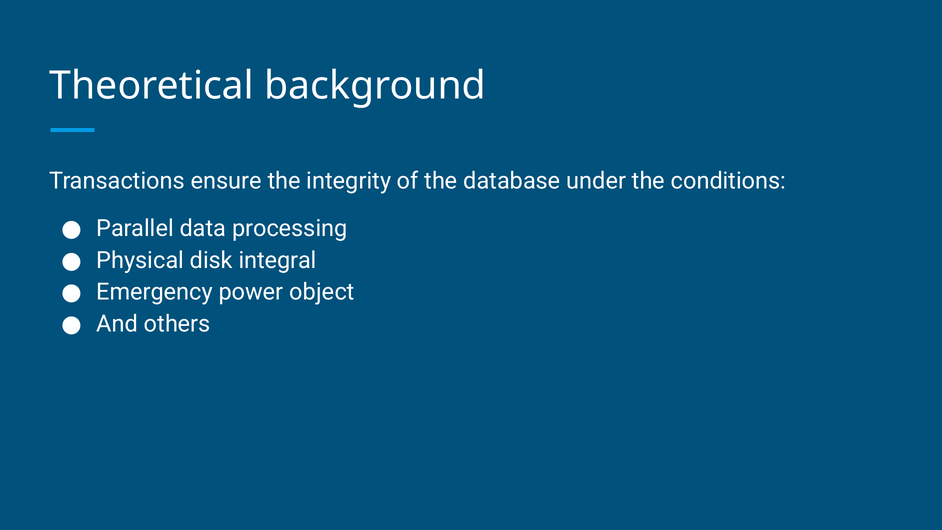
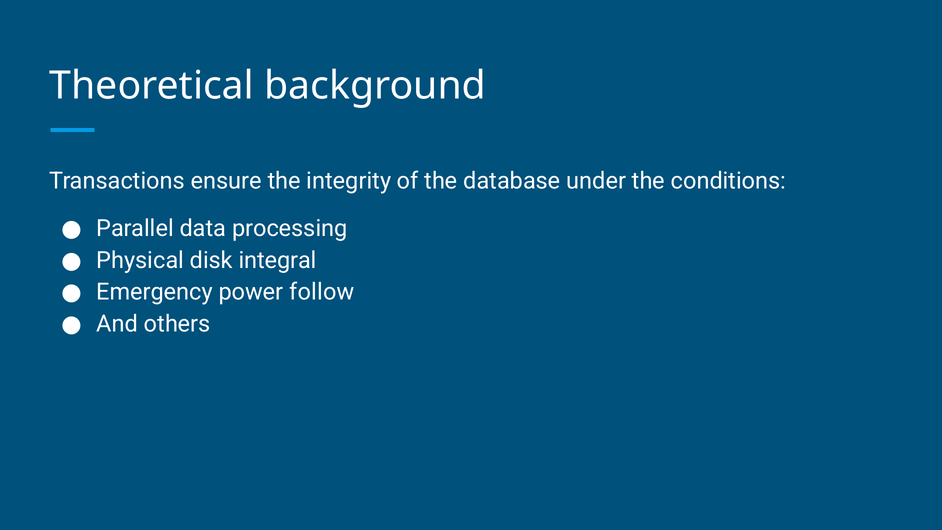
object: object -> follow
